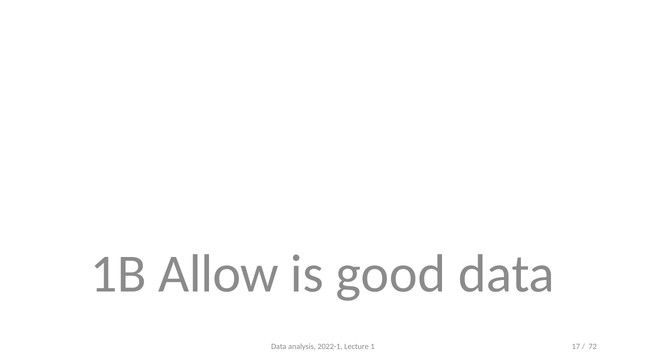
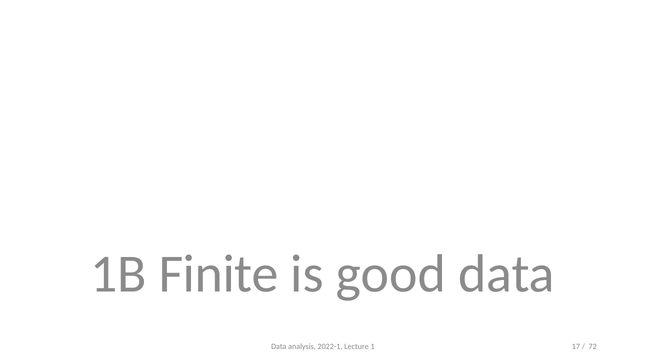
Allow: Allow -> Finite
